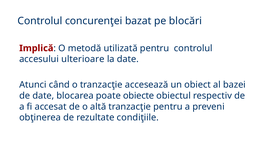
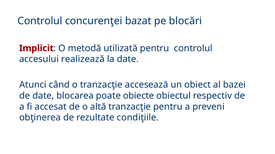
Implică: Implică -> Implicit
ulterioare: ulterioare -> realizează
